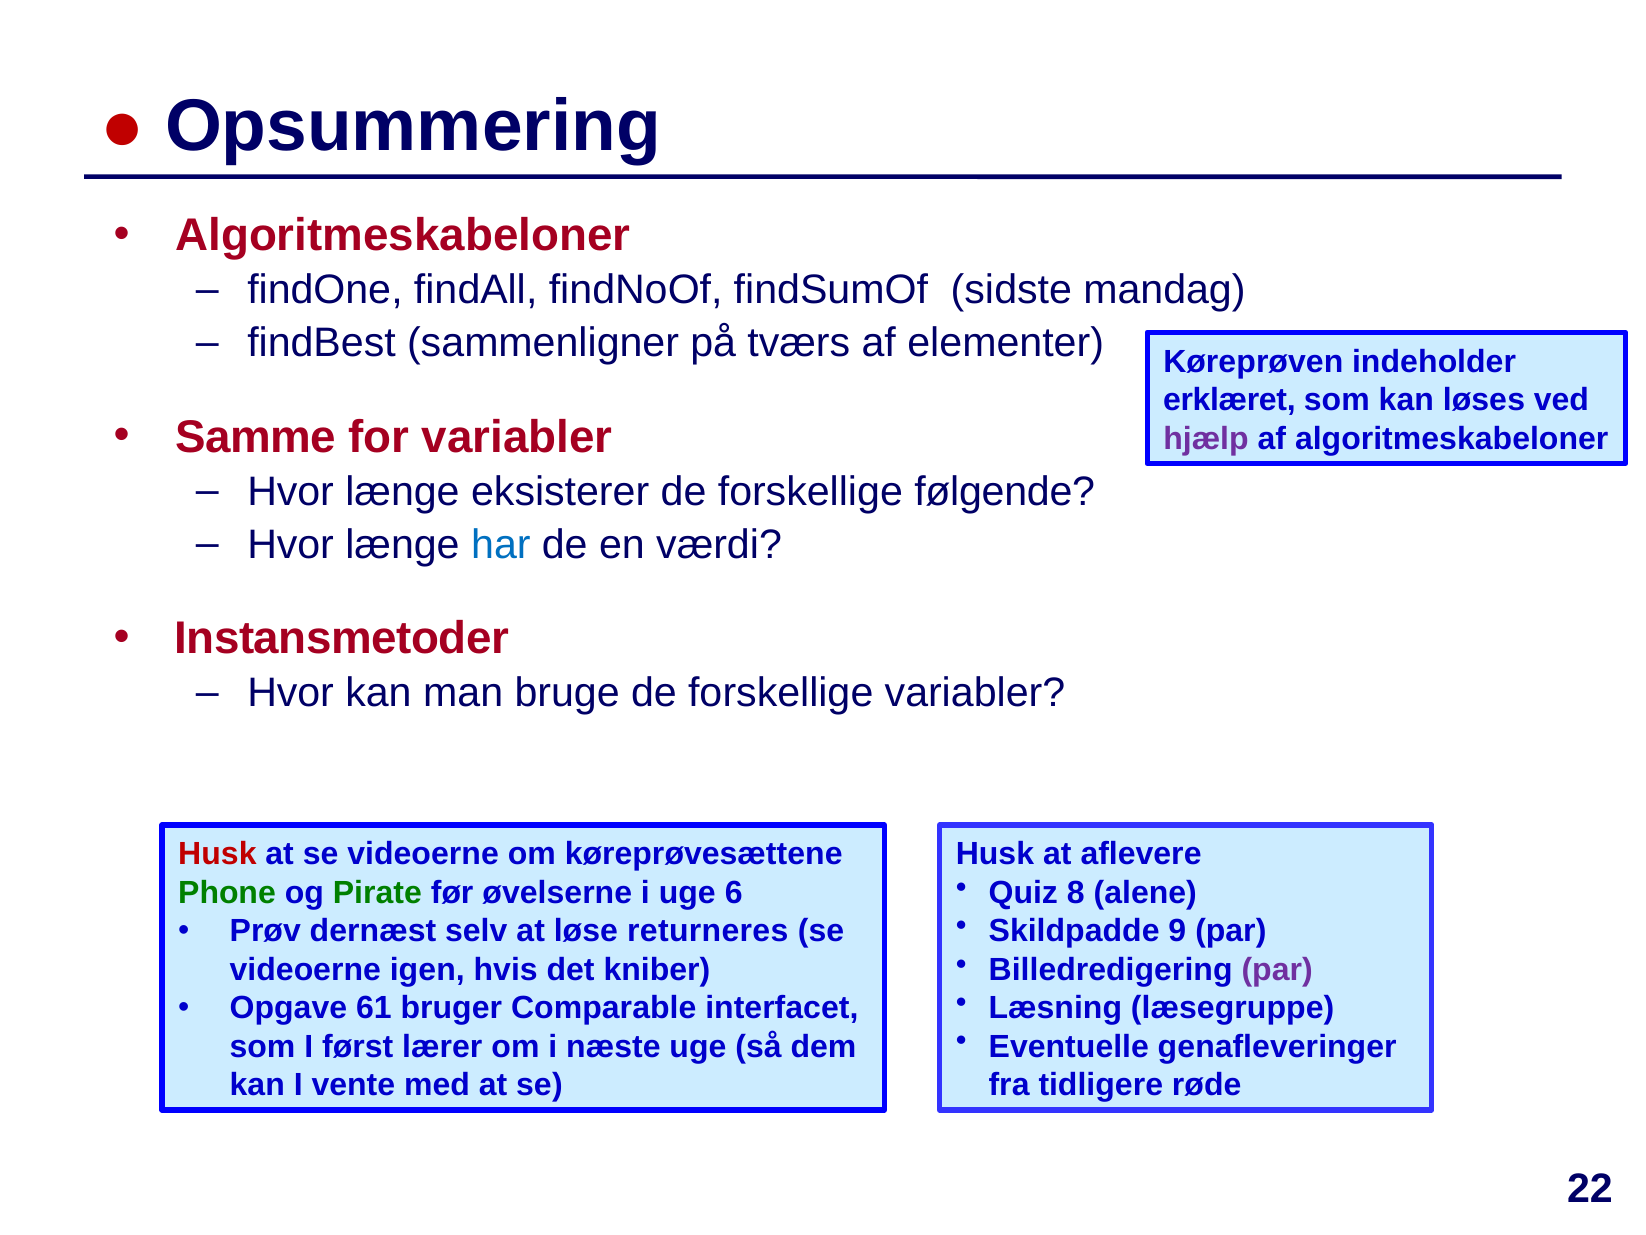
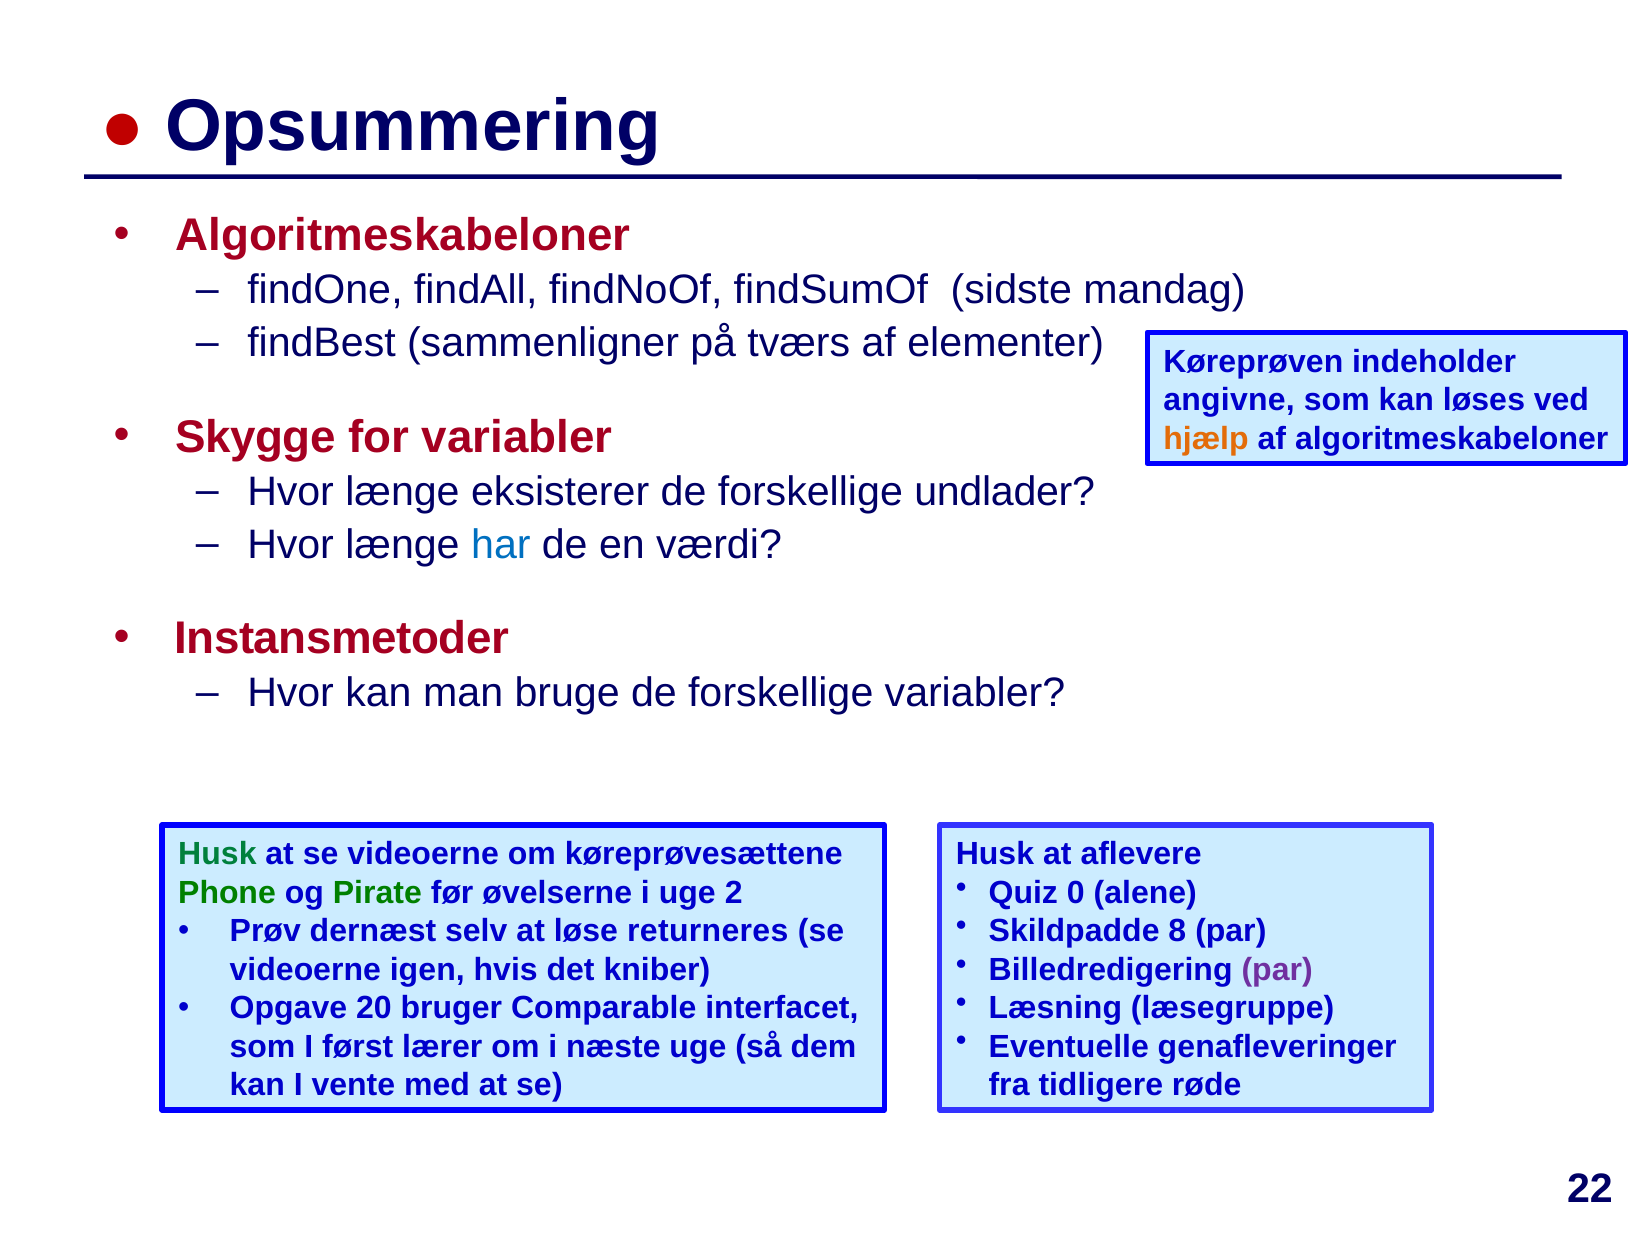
erklæret: erklæret -> angivne
Samme: Samme -> Skygge
hjælp colour: purple -> orange
følgende: følgende -> undlader
Husk at (217, 854) colour: red -> green
8: 8 -> 0
6: 6 -> 2
9: 9 -> 8
61: 61 -> 20
